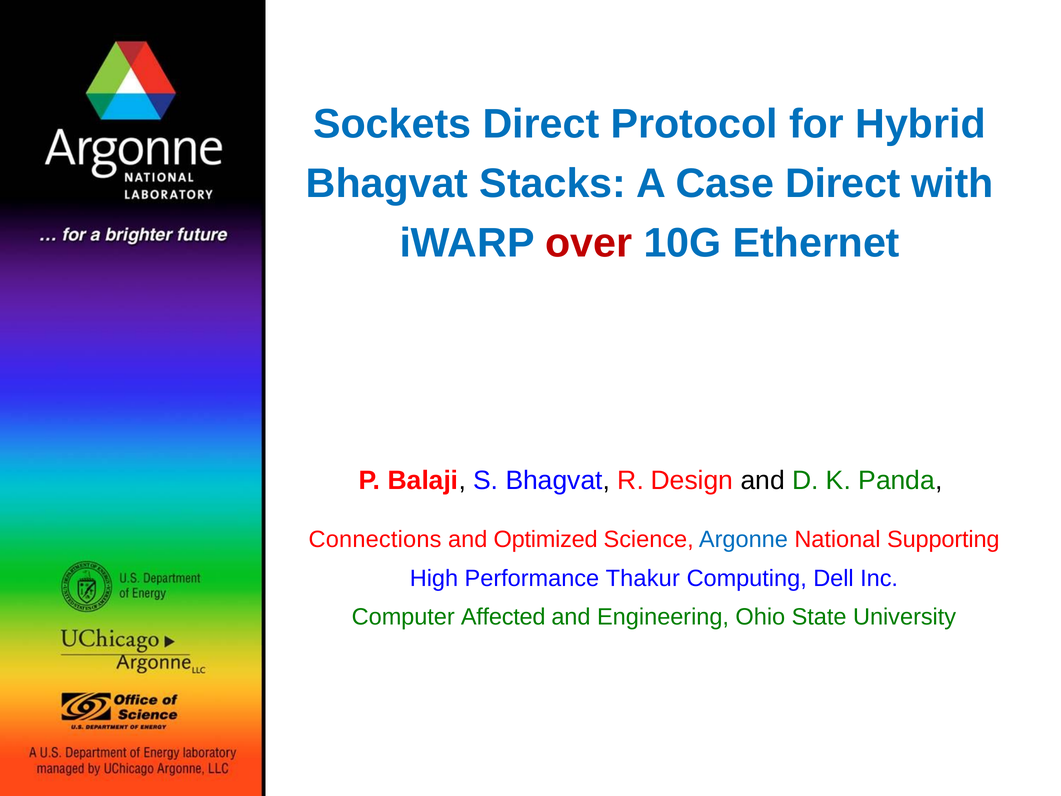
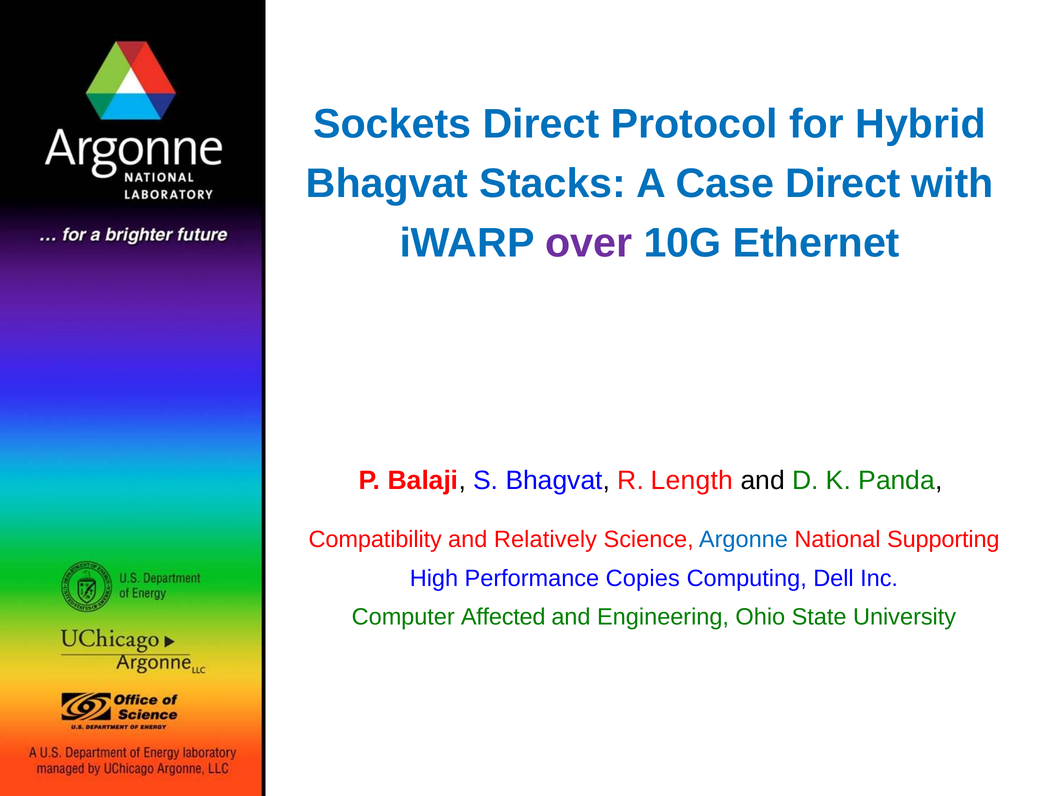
over colour: red -> purple
Design: Design -> Length
Connections: Connections -> Compatibility
Optimized: Optimized -> Relatively
Thakur: Thakur -> Copies
